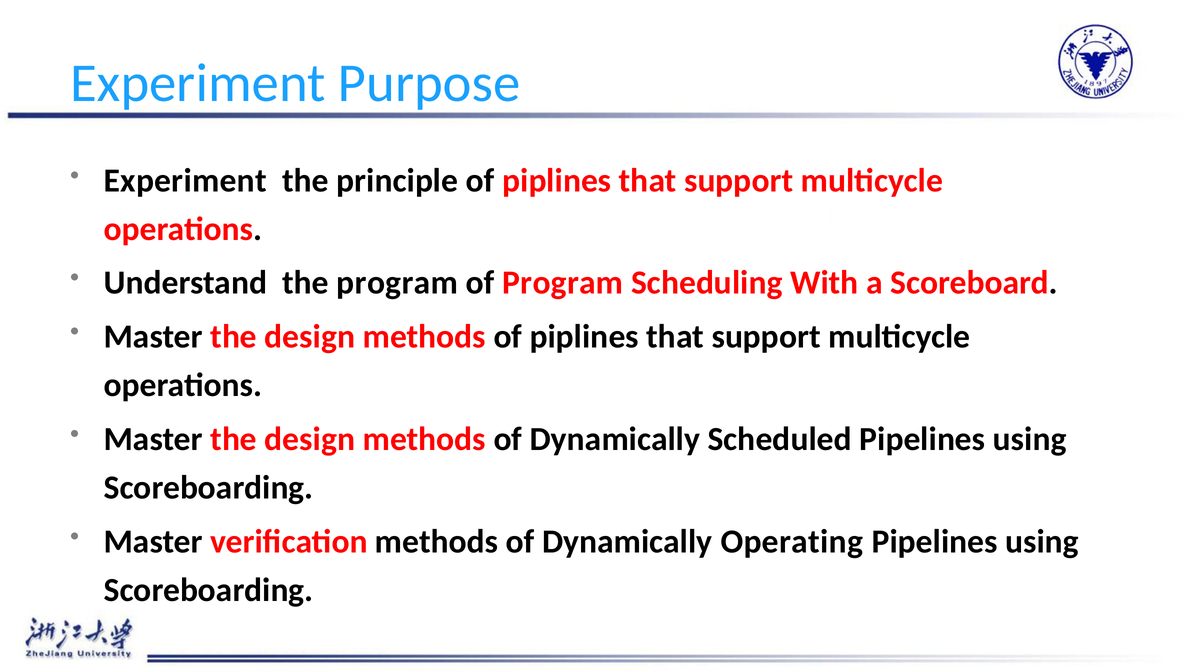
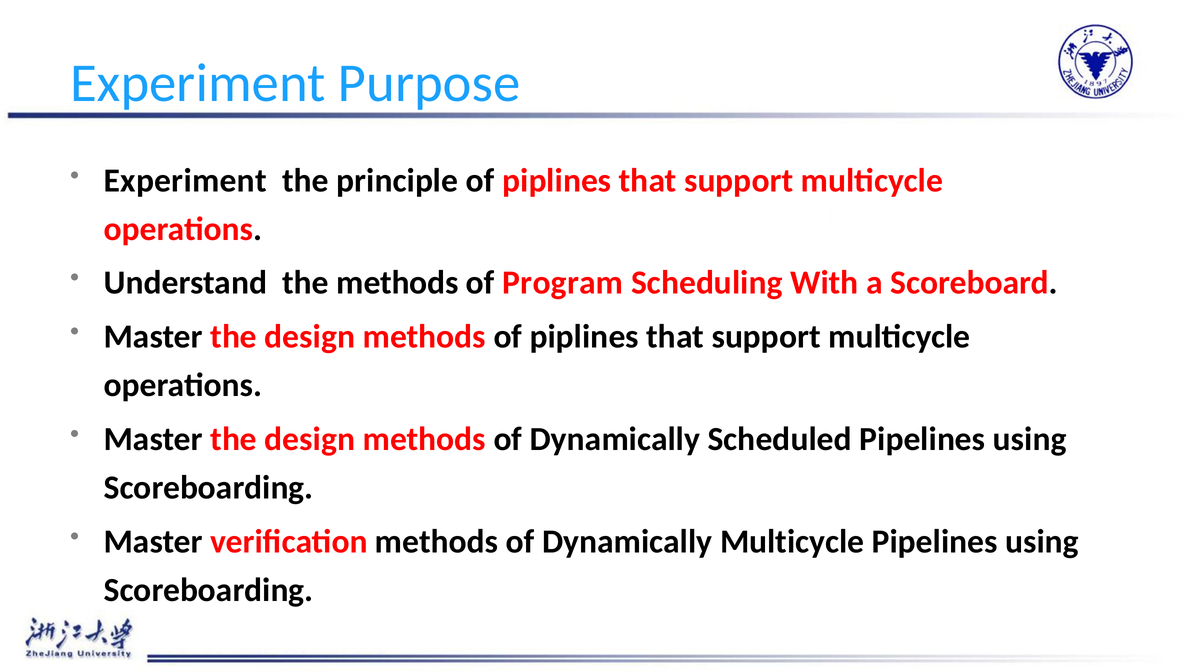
the program: program -> methods
Dynamically Operating: Operating -> Multicycle
